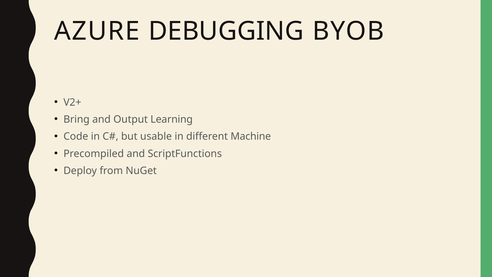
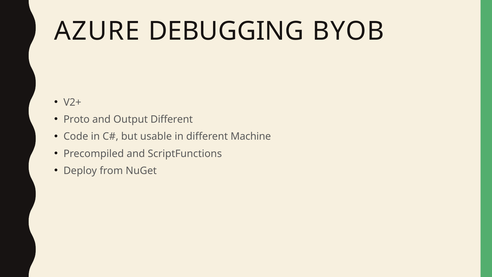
Bring: Bring -> Proto
Output Learning: Learning -> Different
